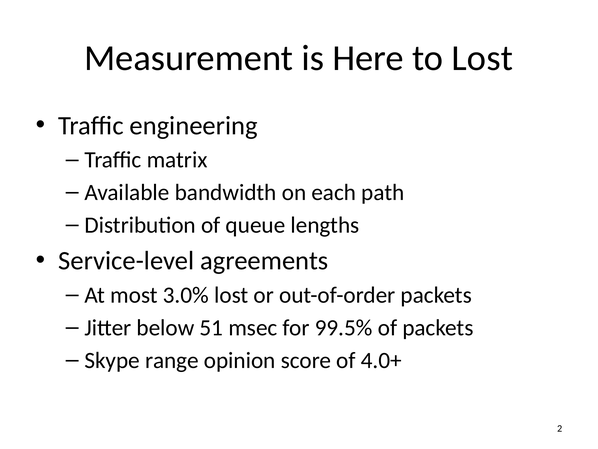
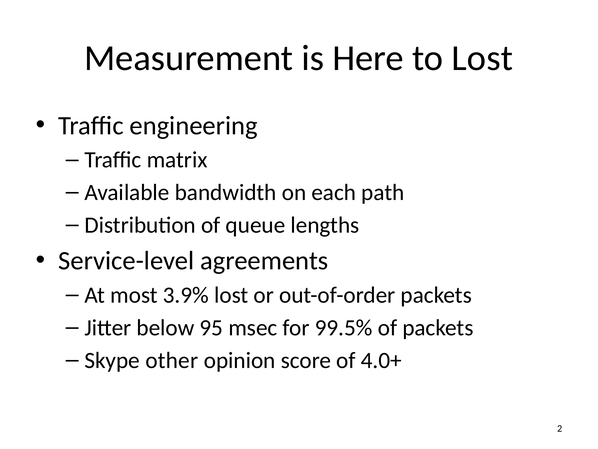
3.0%: 3.0% -> 3.9%
51: 51 -> 95
range: range -> other
